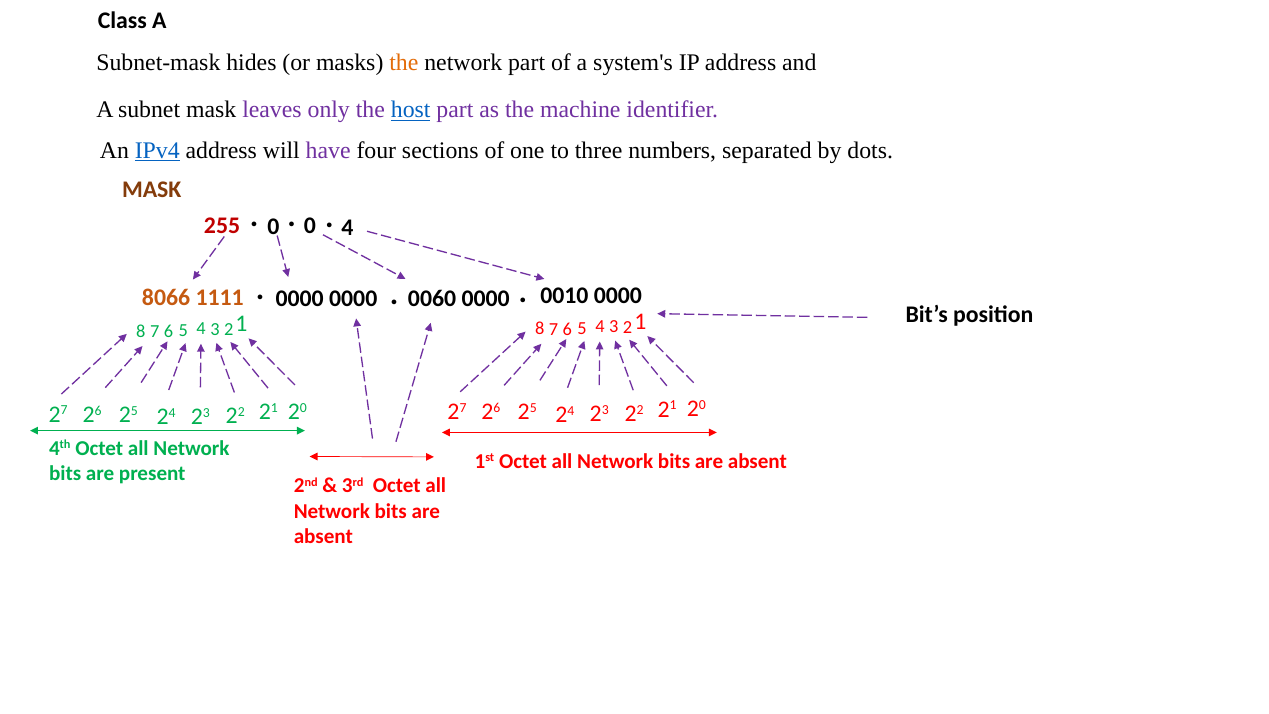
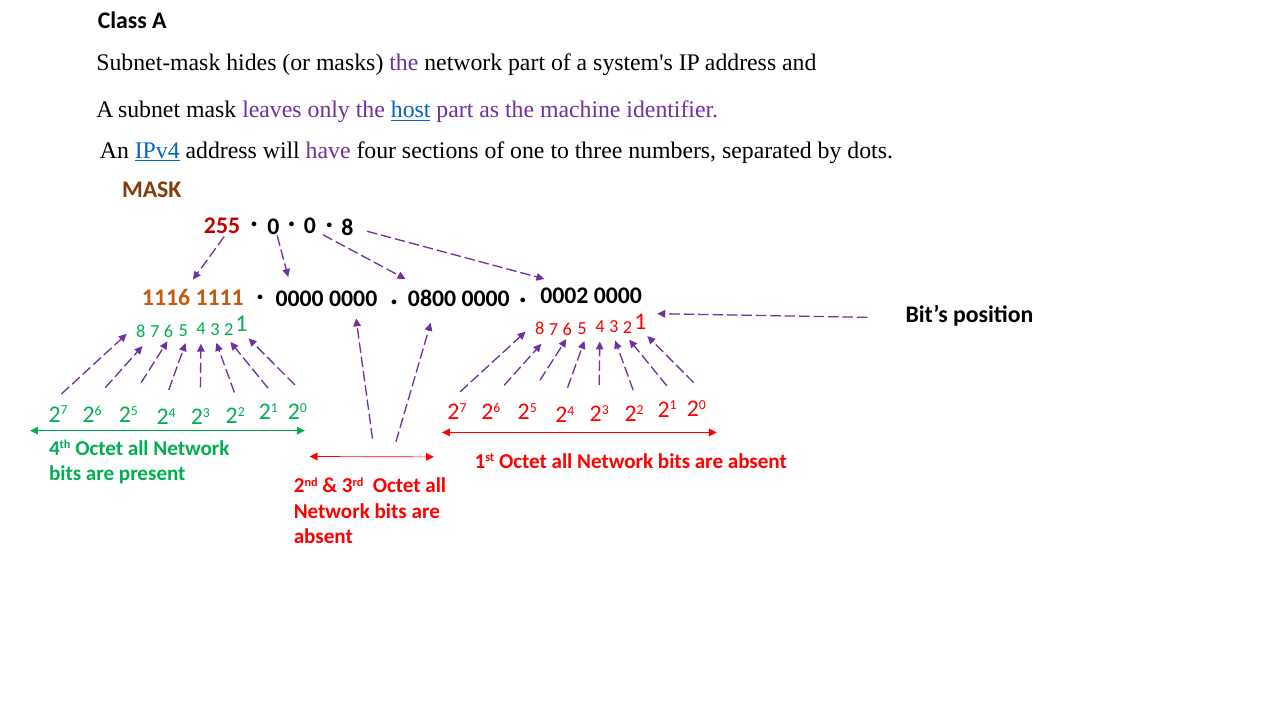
the at (404, 63) colour: orange -> purple
0 4: 4 -> 8
8066: 8066 -> 1116
0010: 0010 -> 0002
0060: 0060 -> 0800
